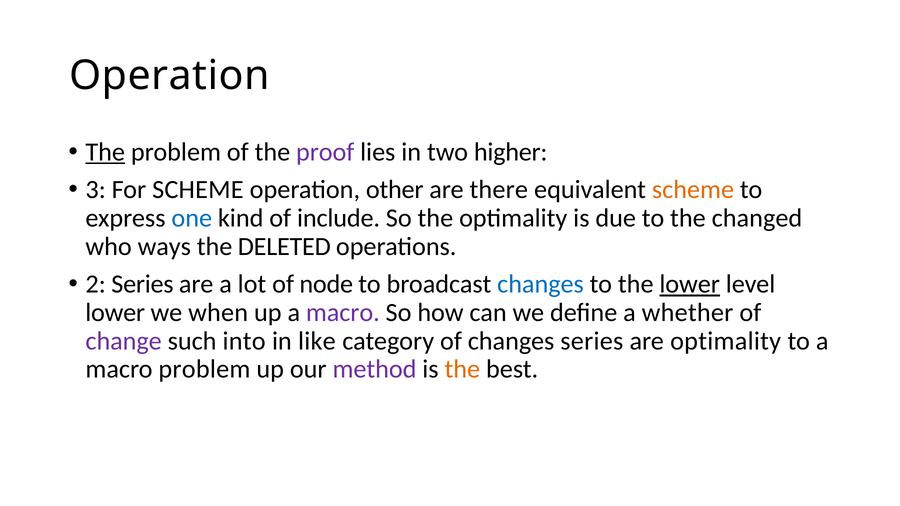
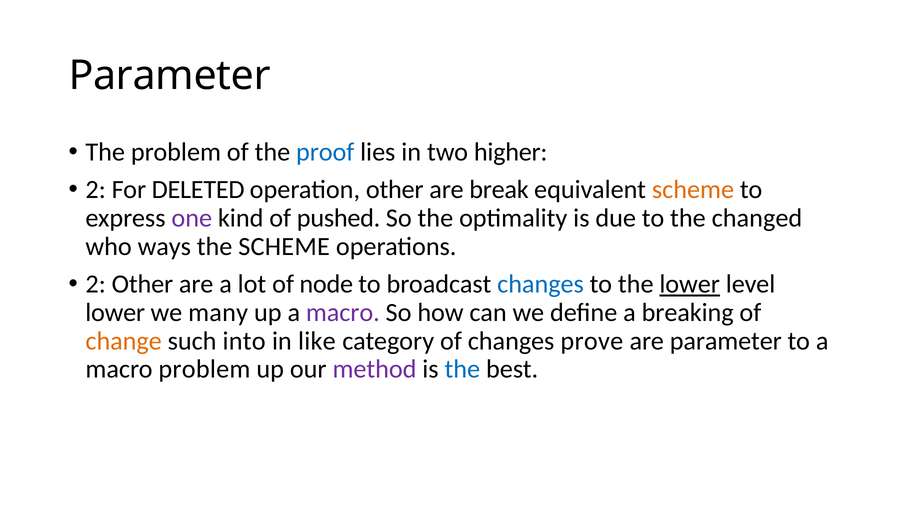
Operation at (169, 76): Operation -> Parameter
The at (105, 152) underline: present -> none
proof colour: purple -> blue
3 at (96, 190): 3 -> 2
For SCHEME: SCHEME -> DELETED
there: there -> break
one colour: blue -> purple
include: include -> pushed
the DELETED: DELETED -> SCHEME
2 Series: Series -> Other
when: when -> many
whether: whether -> breaking
change colour: purple -> orange
changes series: series -> prove
are optimality: optimality -> parameter
the at (462, 369) colour: orange -> blue
